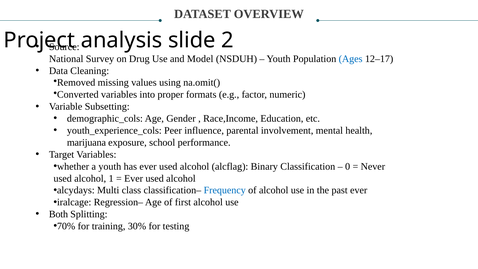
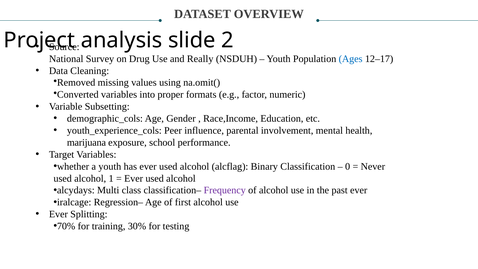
Model: Model -> Really
Frequency colour: blue -> purple
Both at (59, 214): Both -> Ever
